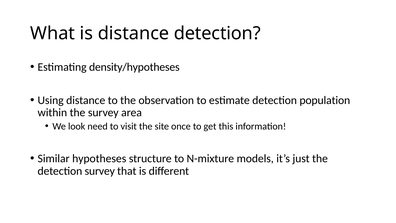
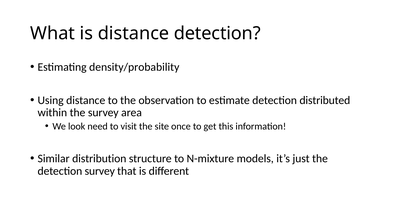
density/hypotheses: density/hypotheses -> density/probability
population: population -> distributed
hypotheses: hypotheses -> distribution
